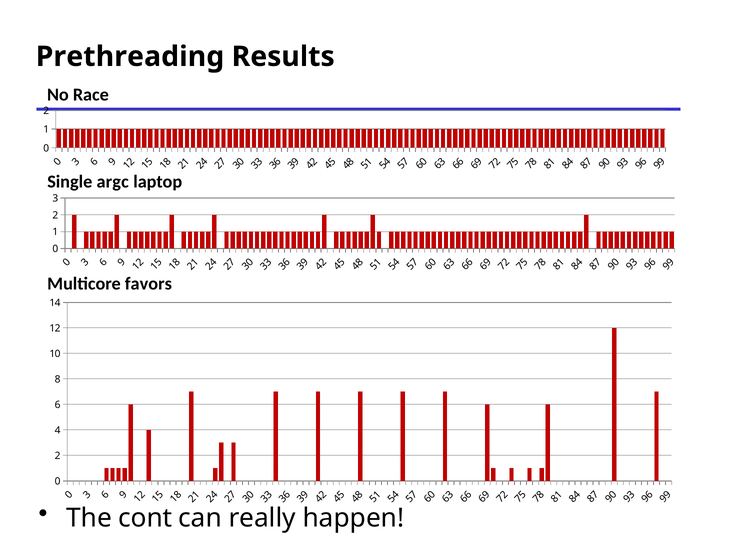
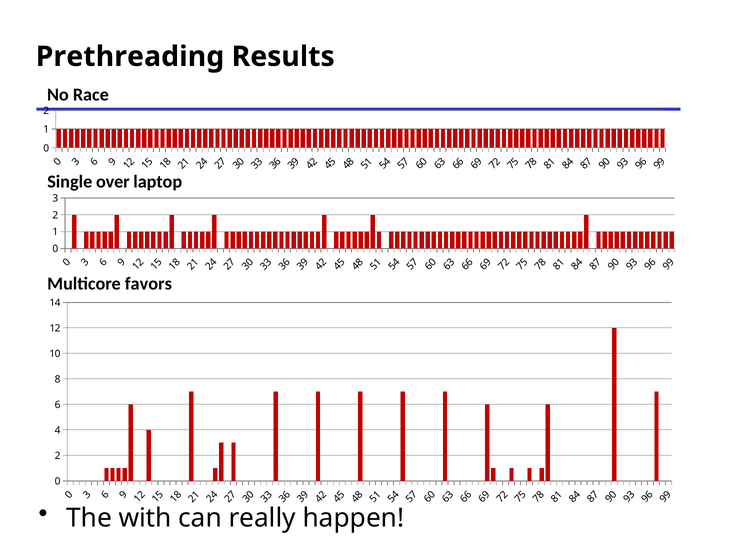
argc: argc -> over
cont: cont -> with
